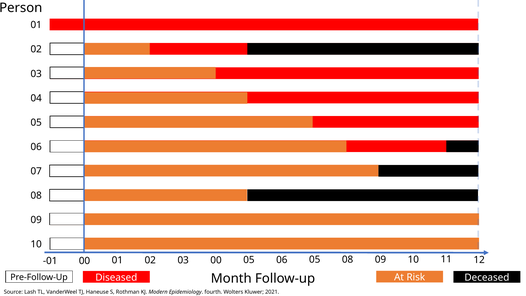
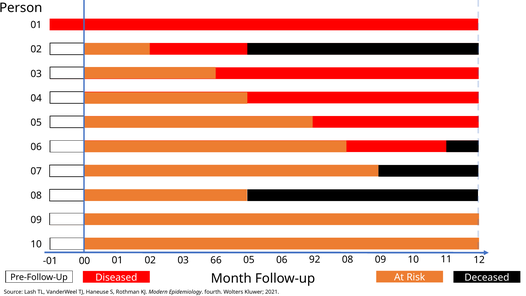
03 00: 00 -> 66
06 05: 05 -> 92
